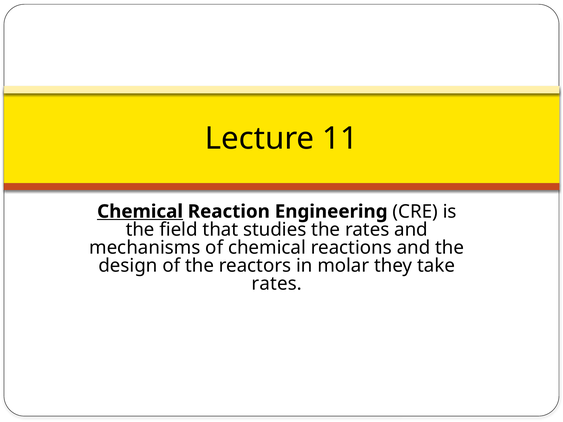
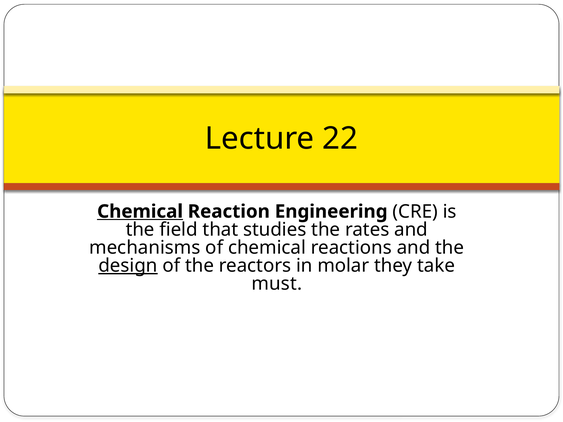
11: 11 -> 22
design underline: none -> present
rates at (277, 284): rates -> must
